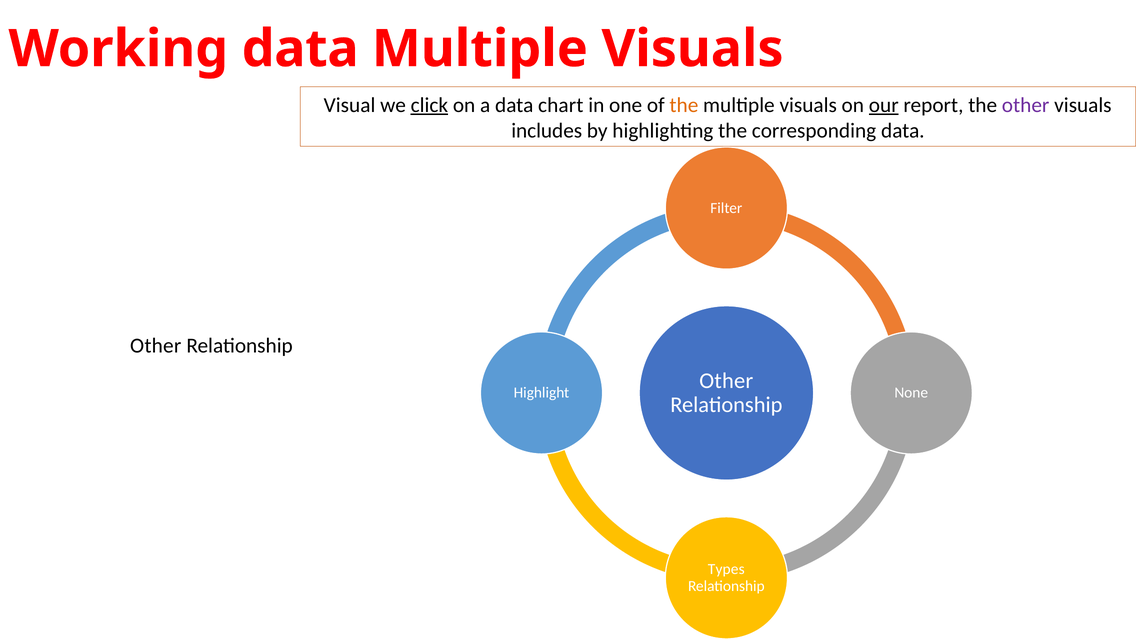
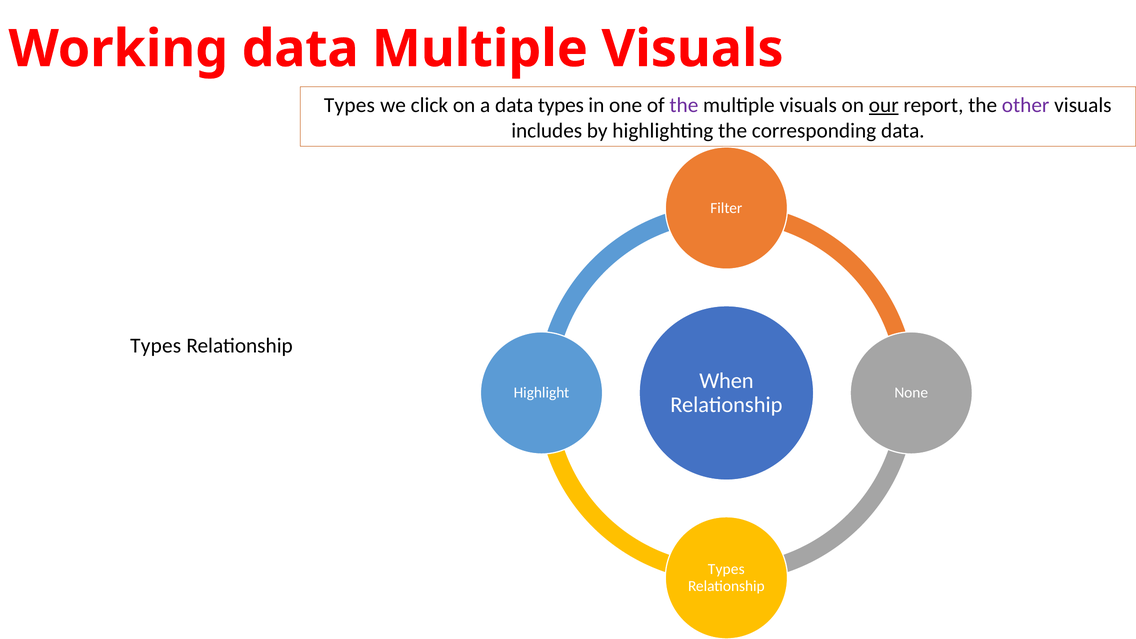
Visual at (350, 105): Visual -> Types
click underline: present -> none
data chart: chart -> types
the at (684, 105) colour: orange -> purple
Other at (156, 346): Other -> Types
Other at (726, 381): Other -> When
